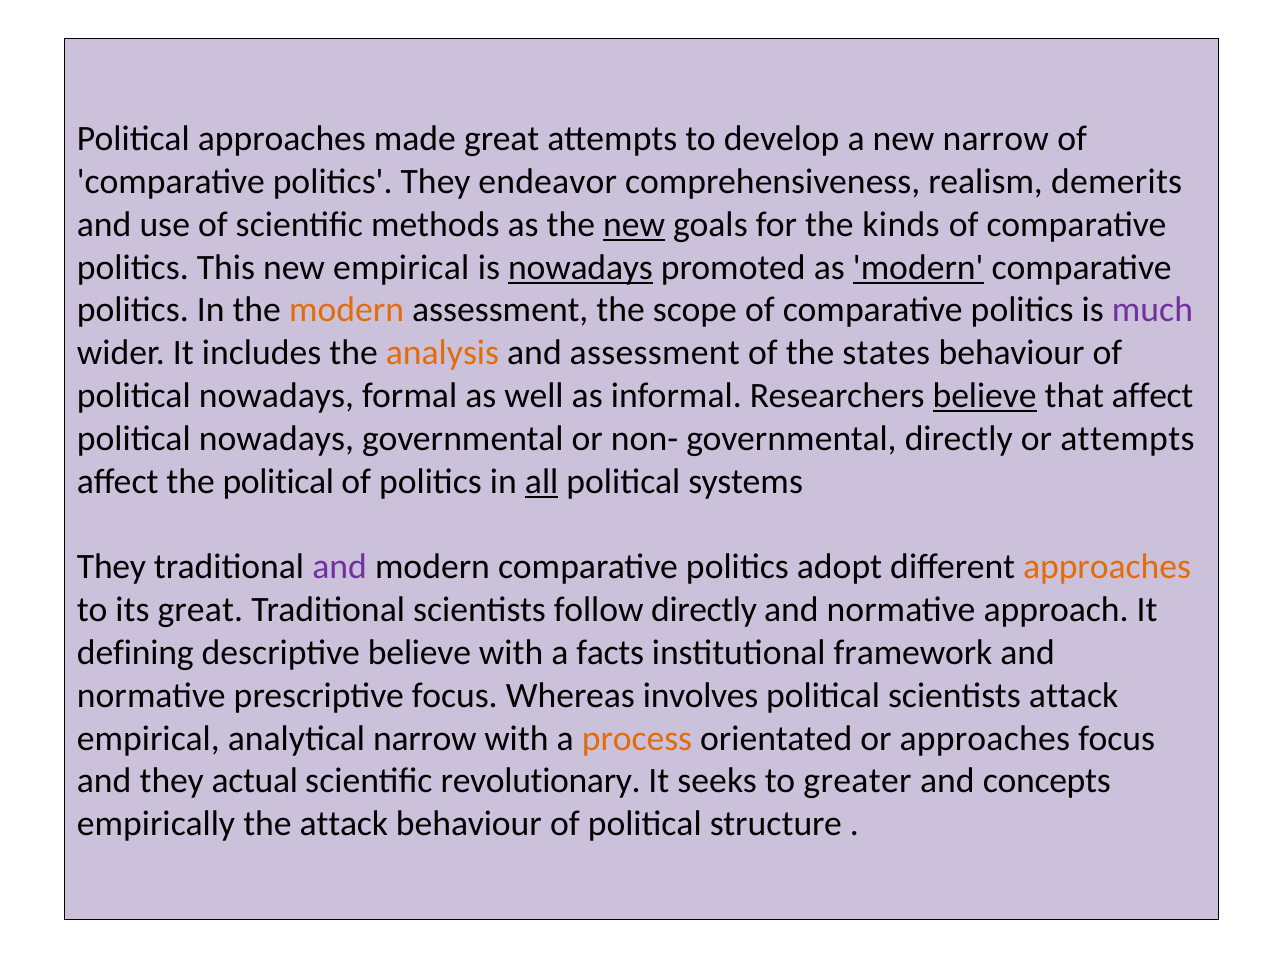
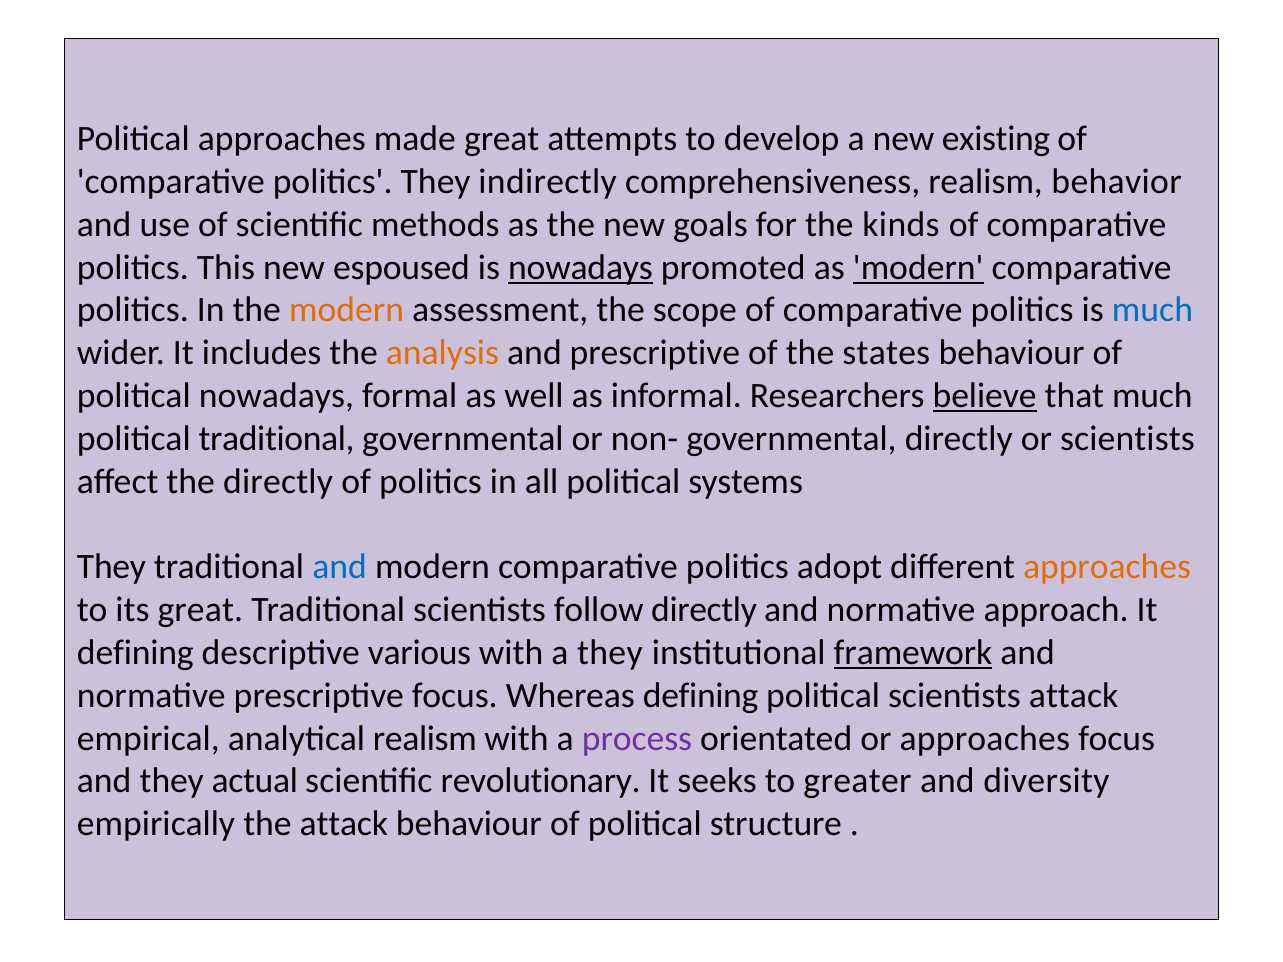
new narrow: narrow -> existing
endeavor: endeavor -> indirectly
demerits: demerits -> behavior
new at (634, 224) underline: present -> none
new empirical: empirical -> espoused
much at (1152, 310) colour: purple -> blue
and assessment: assessment -> prescriptive
that affect: affect -> much
nowadays at (276, 439): nowadays -> traditional
or attempts: attempts -> scientists
the political: political -> directly
all underline: present -> none
and at (340, 567) colour: purple -> blue
descriptive believe: believe -> various
a facts: facts -> they
framework underline: none -> present
Whereas involves: involves -> defining
analytical narrow: narrow -> realism
process colour: orange -> purple
concepts: concepts -> diversity
